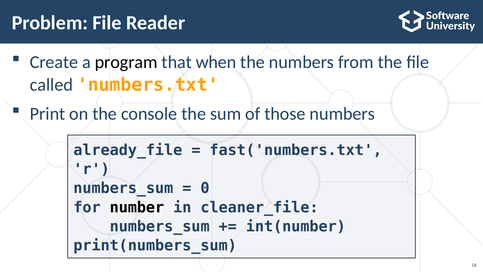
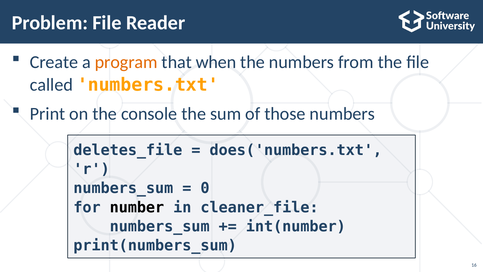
program colour: black -> orange
already_file: already_file -> deletes_file
fast('numbers.txt: fast('numbers.txt -> does('numbers.txt
